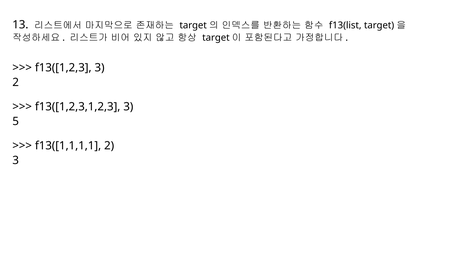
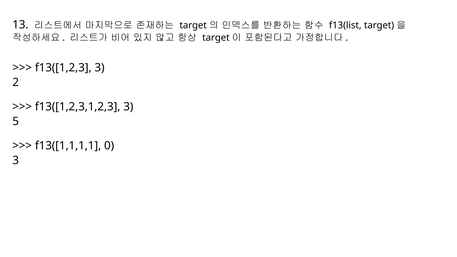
f13([1,1,1,1 2: 2 -> 0
